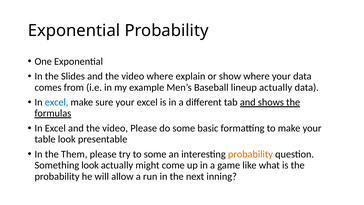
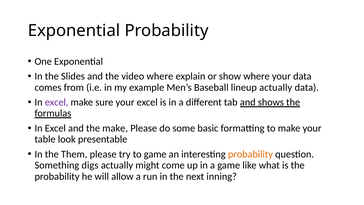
excel at (57, 102) colour: blue -> purple
Excel and the video: video -> make
to some: some -> game
Something look: look -> digs
